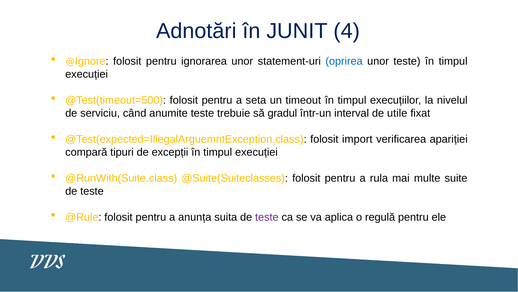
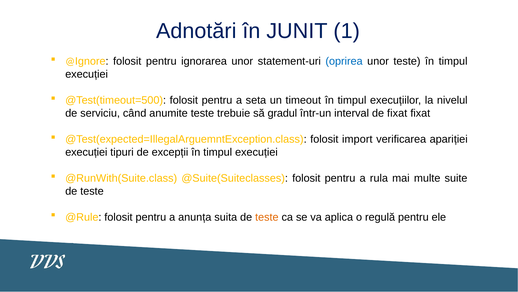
4: 4 -> 1
de utile: utile -> fixat
compară at (86, 152): compară -> execuției
teste at (267, 217) colour: purple -> orange
